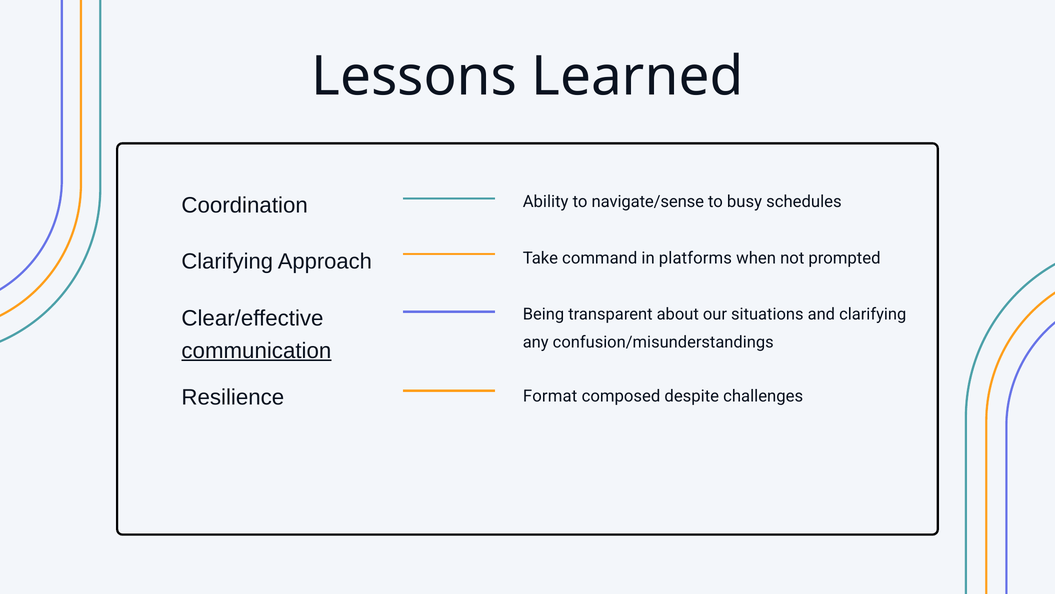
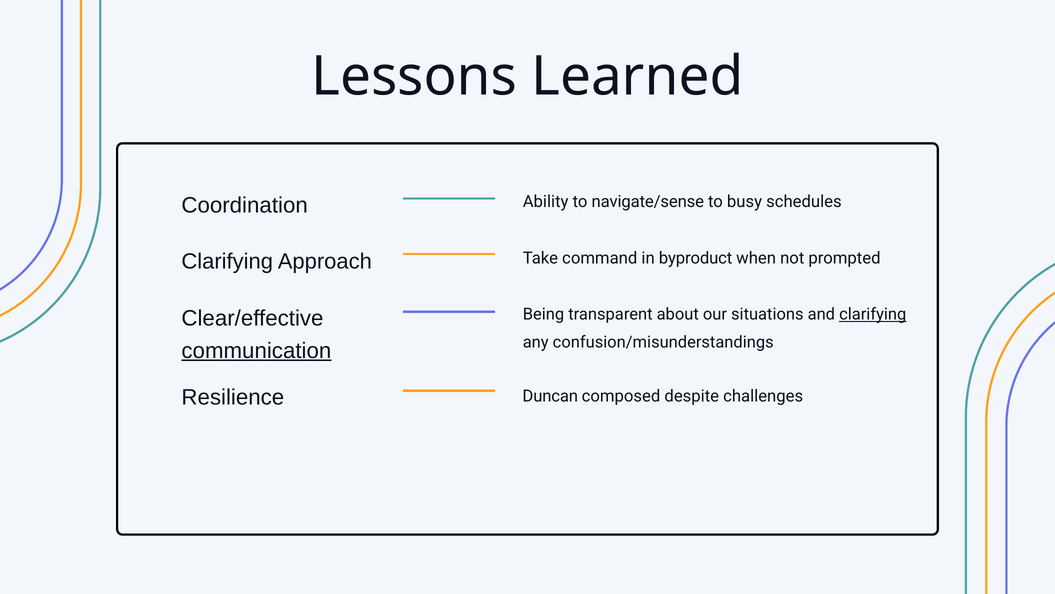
platforms: platforms -> byproduct
clarifying at (873, 314) underline: none -> present
Format: Format -> Duncan
